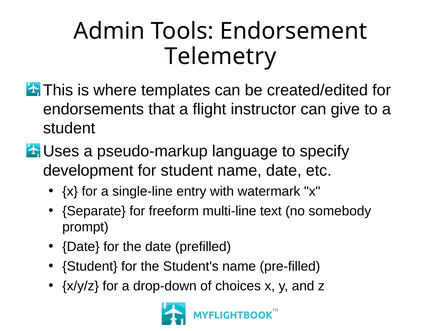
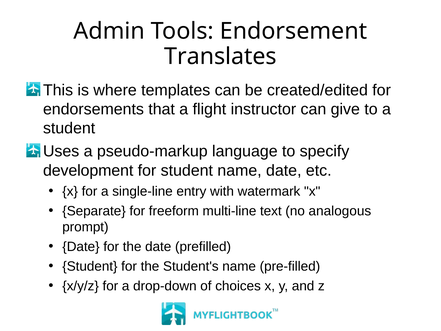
Telemetry: Telemetry -> Translates
somebody: somebody -> analogous
